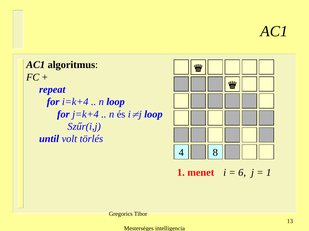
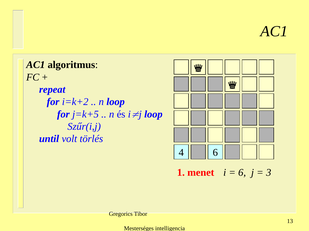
i=k+4: i=k+4 -> i=k+2
j=k+4: j=k+4 -> j=k+5
4 8: 8 -> 6
1 at (269, 173): 1 -> 3
